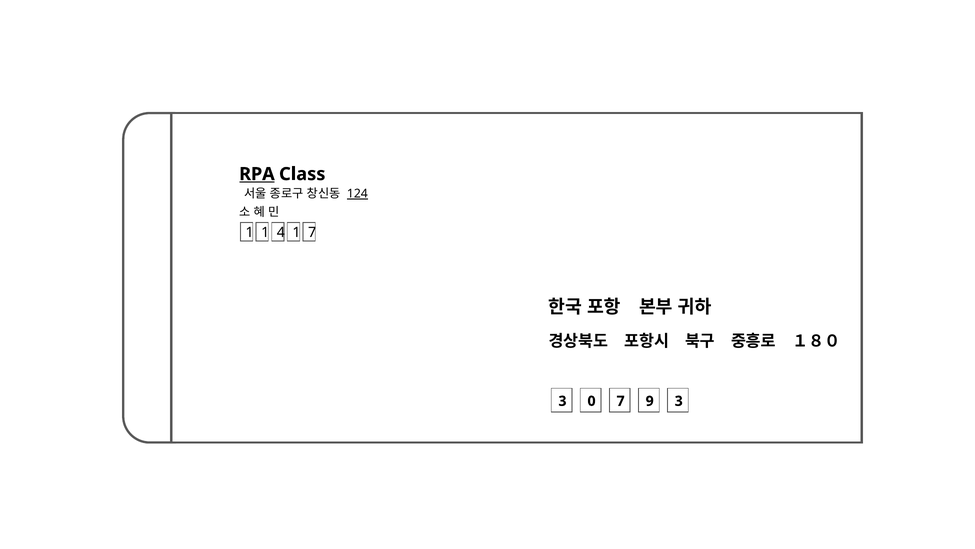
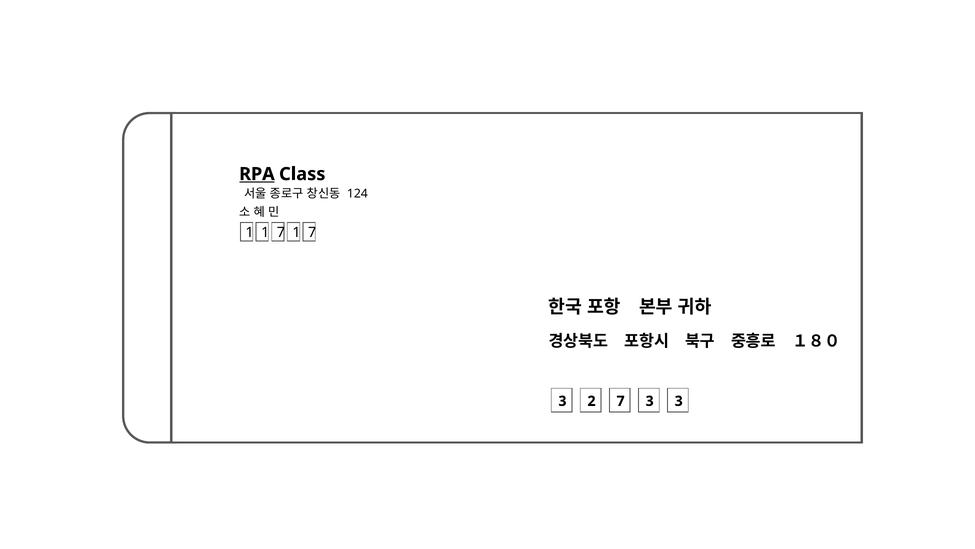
124 underline: present -> none
1 1 4: 4 -> 7
0: 0 -> 2
7 9: 9 -> 3
